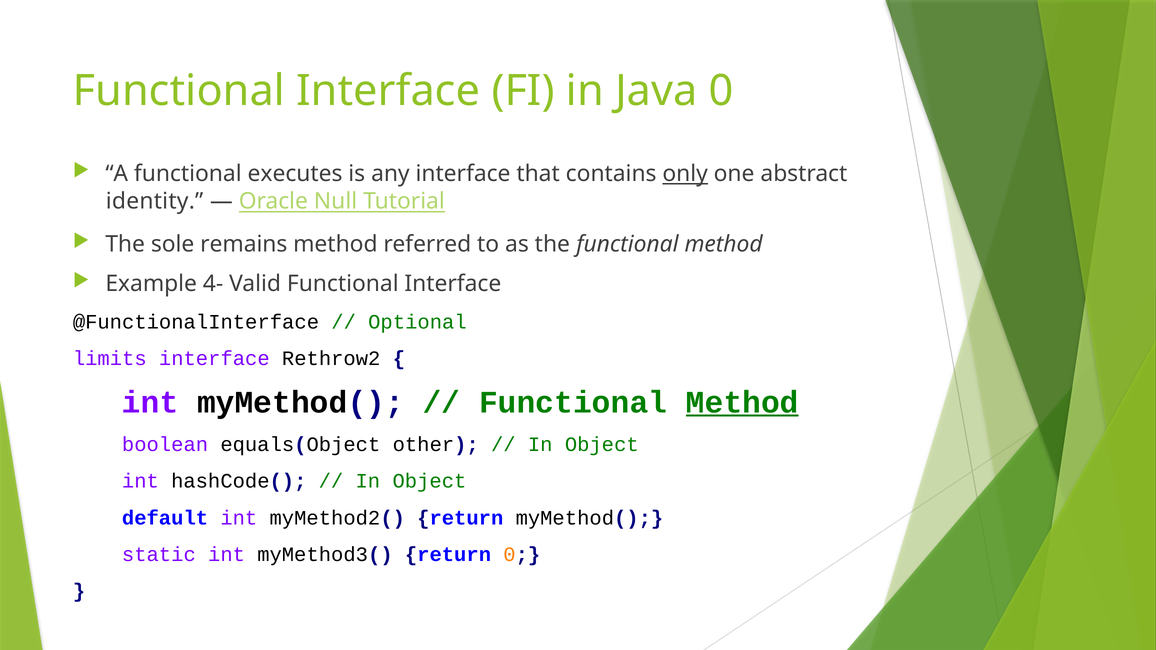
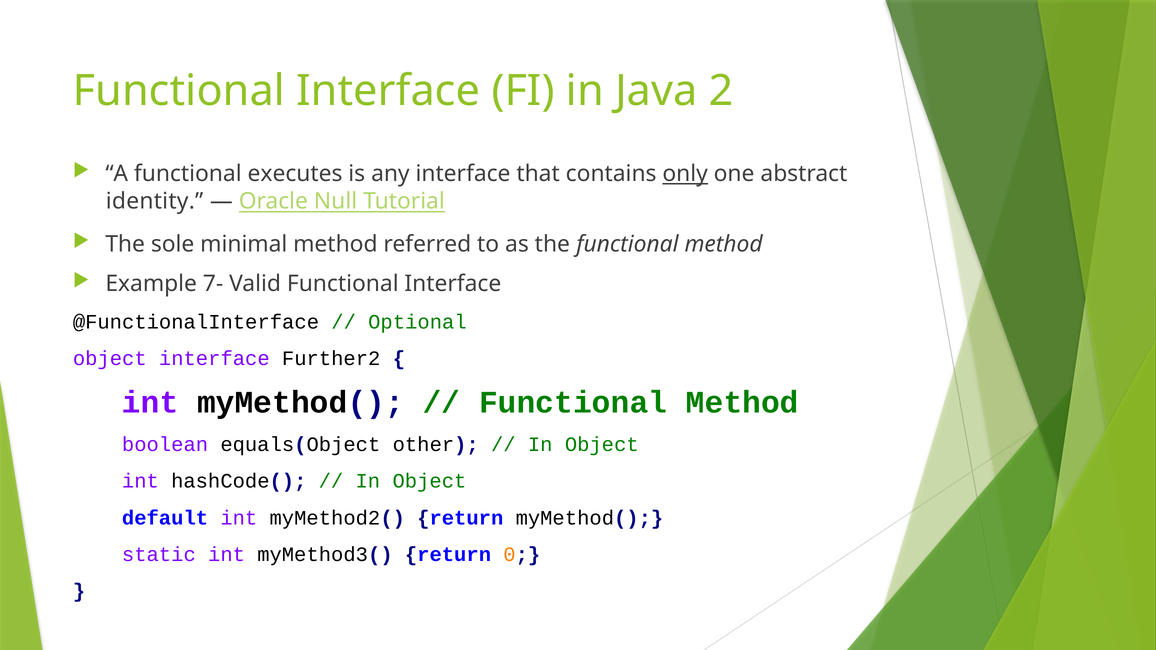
Java 0: 0 -> 2
remains: remains -> minimal
4-: 4- -> 7-
limits at (110, 359): limits -> object
Rethrow2: Rethrow2 -> Further2
Method at (742, 402) underline: present -> none
